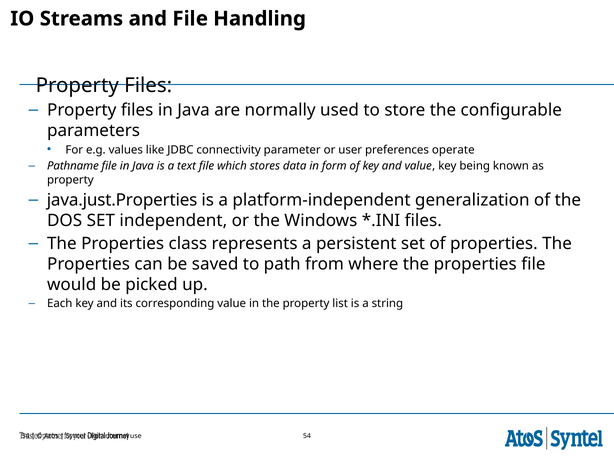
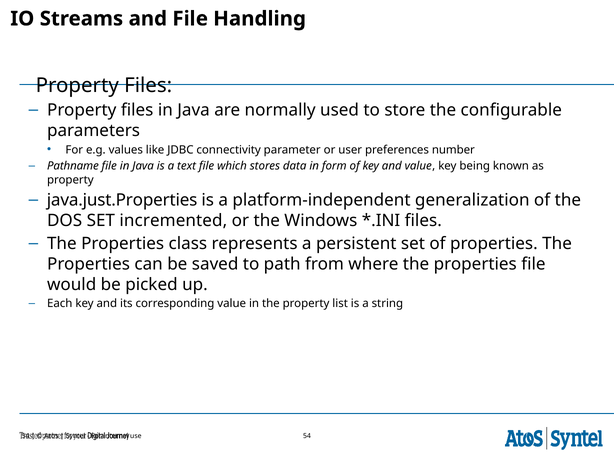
operate: operate -> number
independent: independent -> incremented
